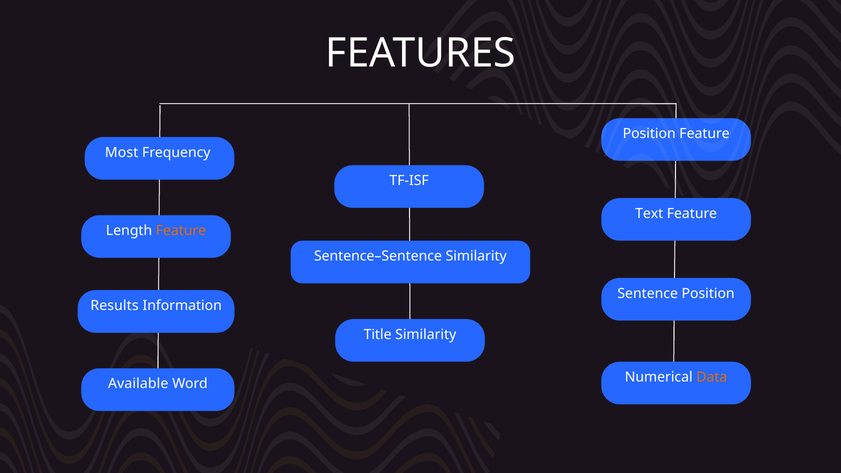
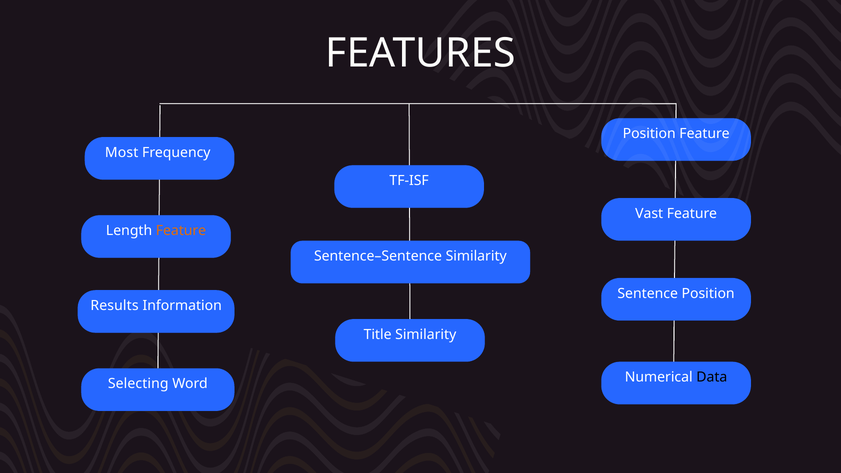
Text: Text -> Vast
Available: Available -> Selecting
Data colour: orange -> black
